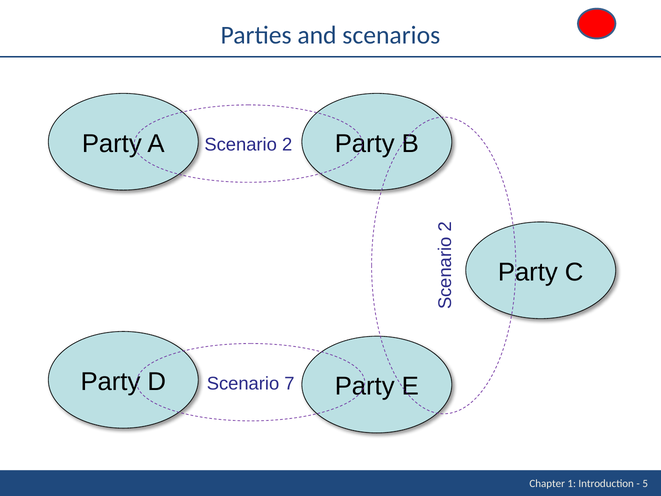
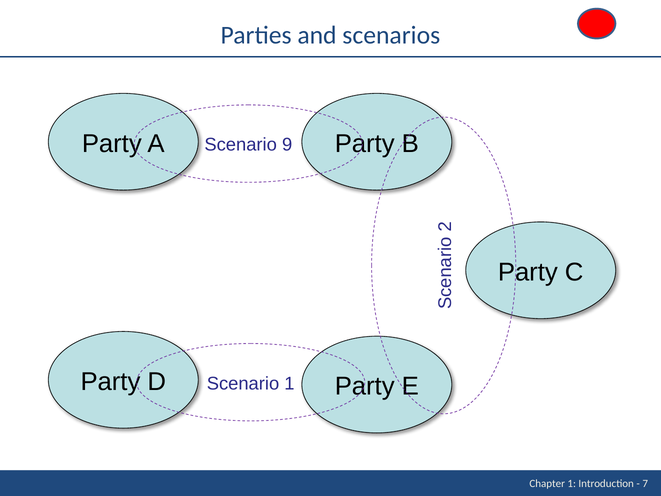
Scenario 2: 2 -> 9
Scenario 7: 7 -> 1
5: 5 -> 7
